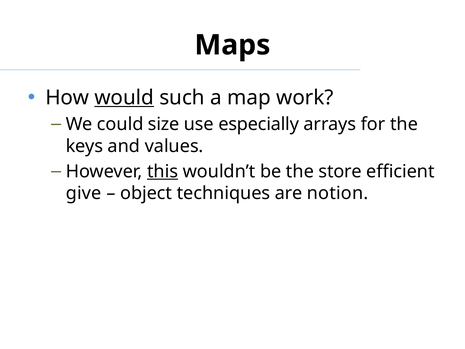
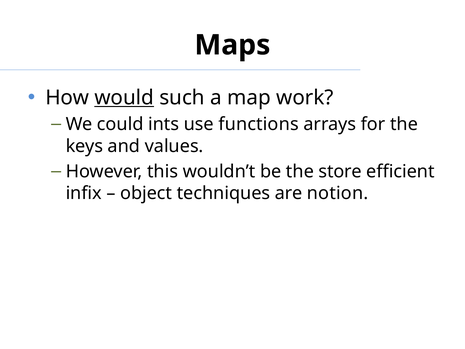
size: size -> ints
especially: especially -> functions
this underline: present -> none
give: give -> infix
